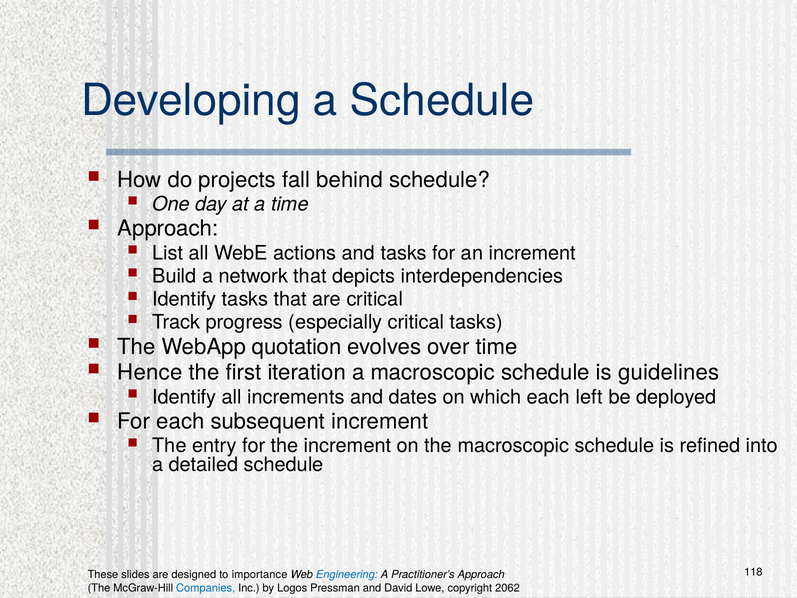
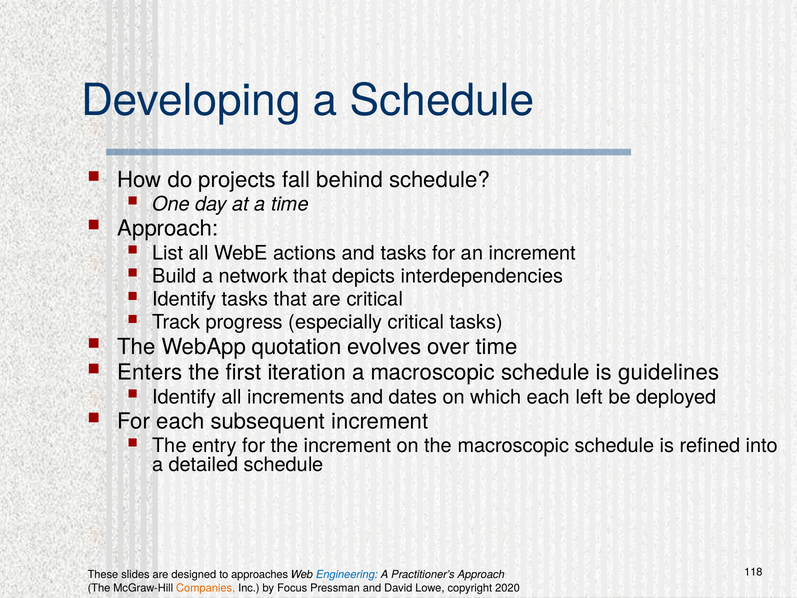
Hence: Hence -> Enters
importance: importance -> approaches
Companies colour: blue -> orange
Logos: Logos -> Focus
2062: 2062 -> 2020
